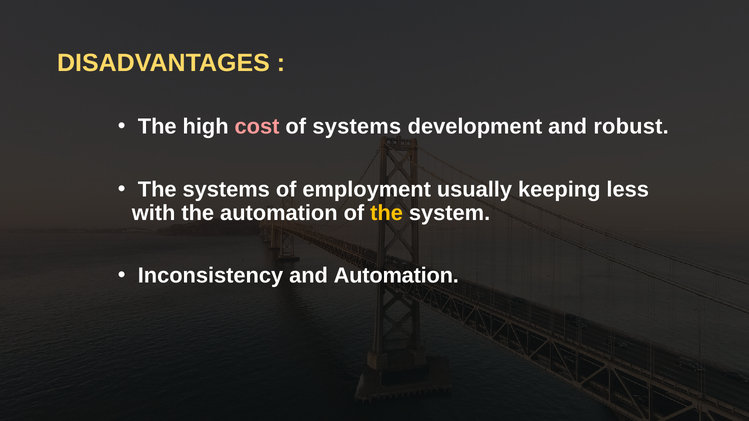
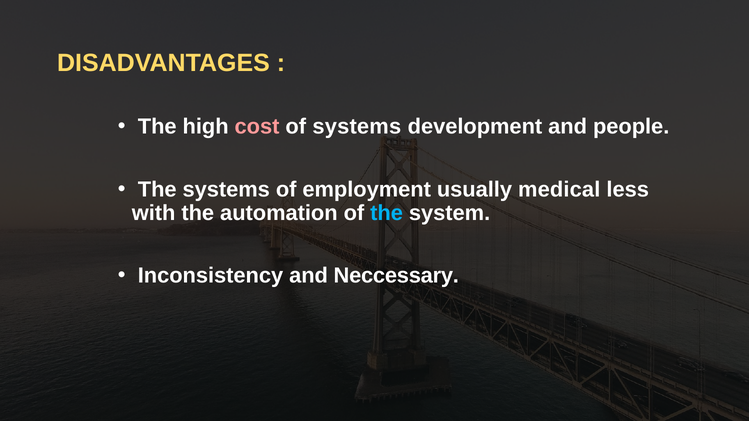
robust: robust -> people
keeping: keeping -> medical
the at (387, 213) colour: yellow -> light blue
and Automation: Automation -> Neccessary
